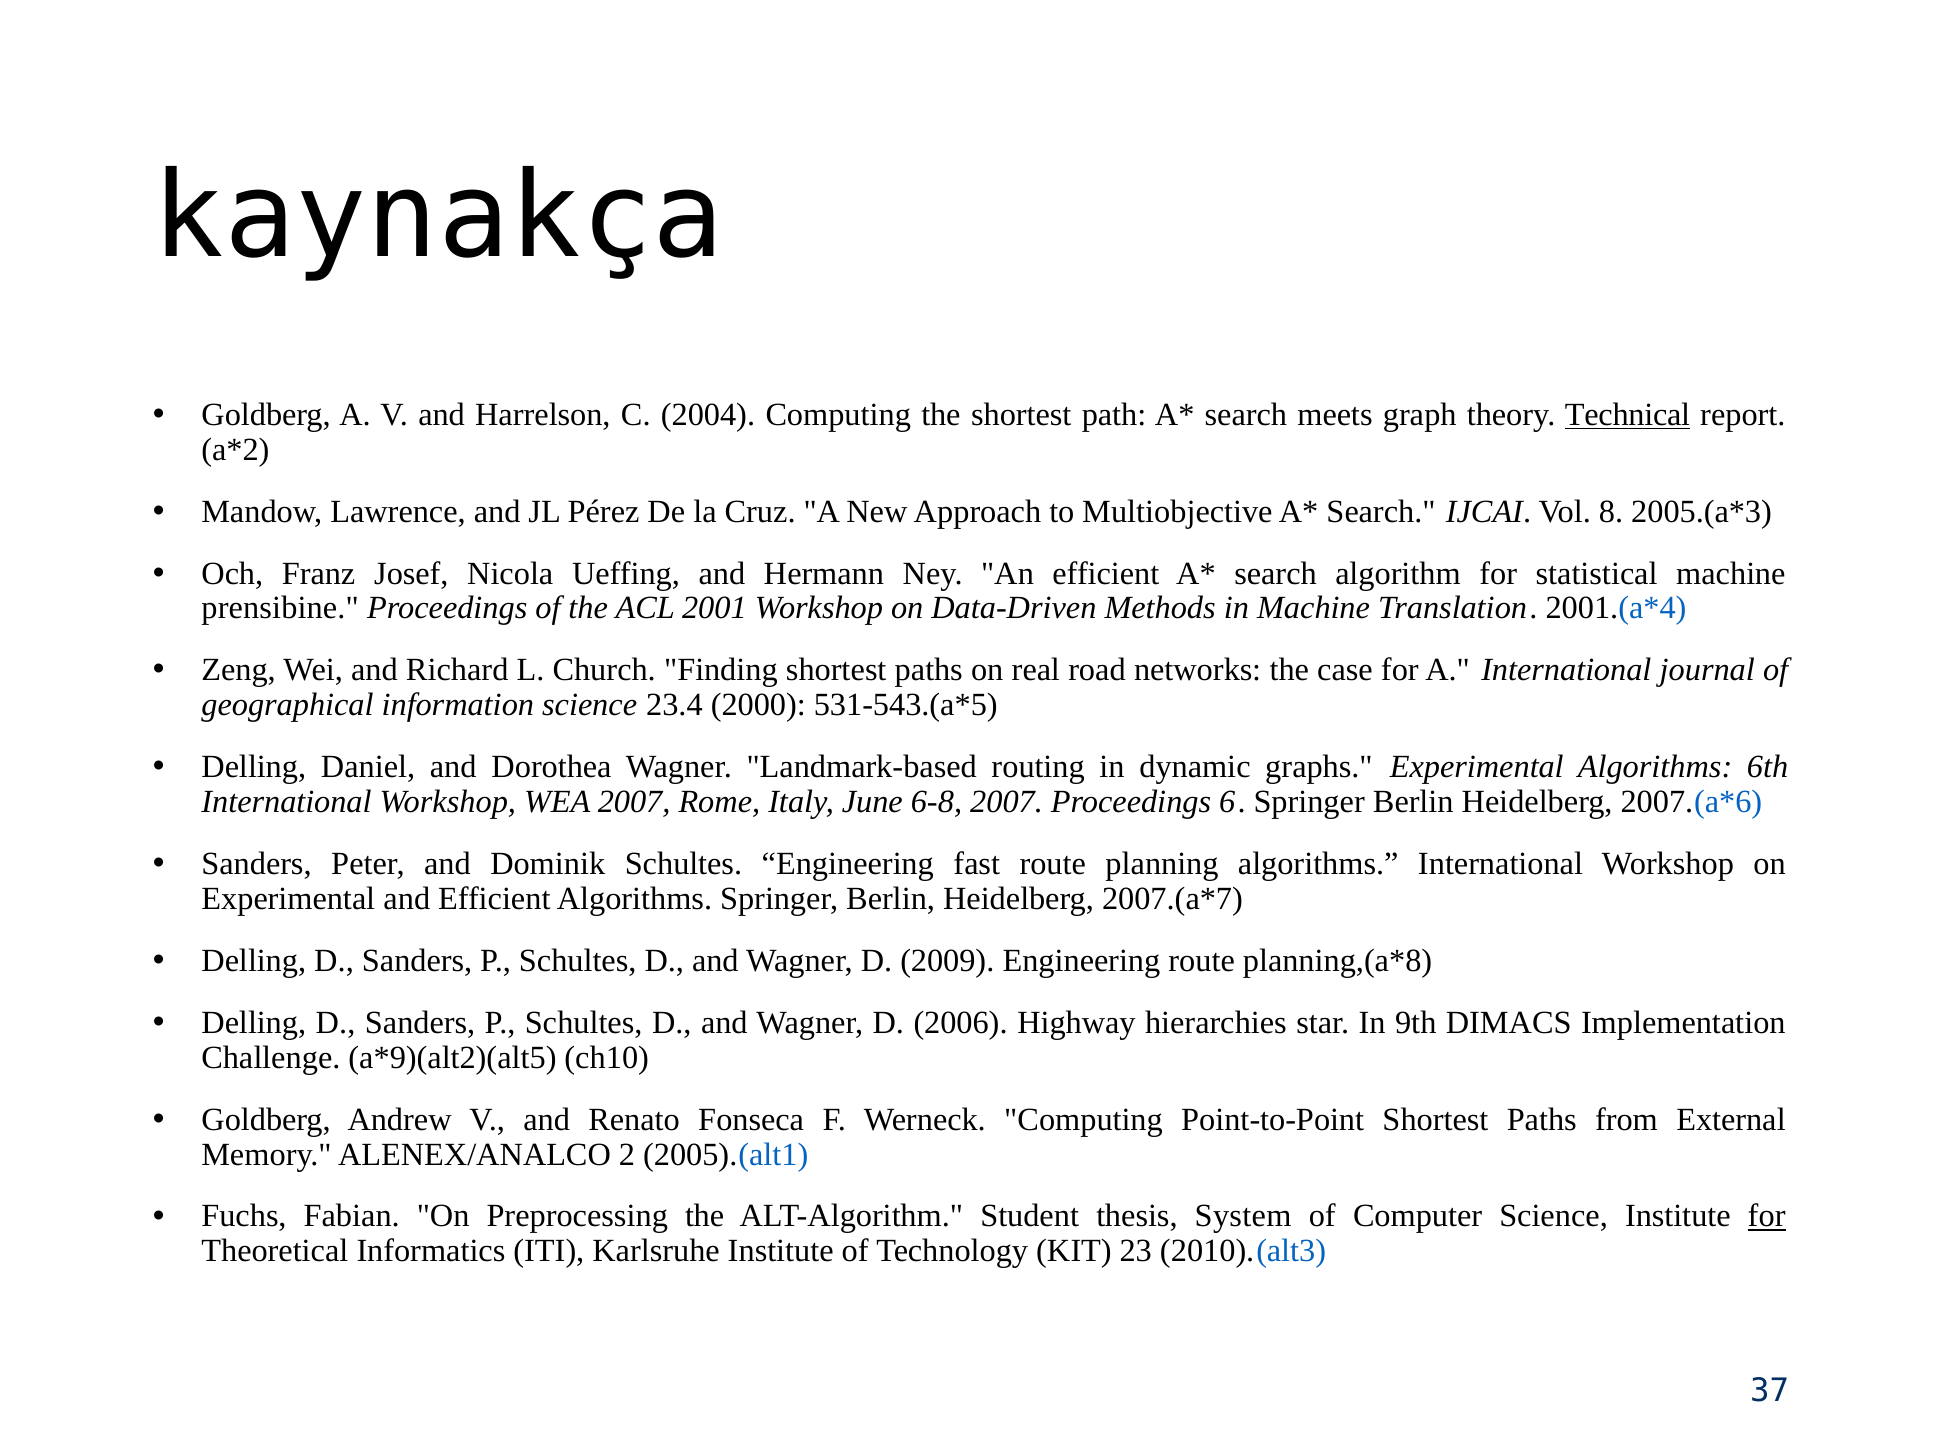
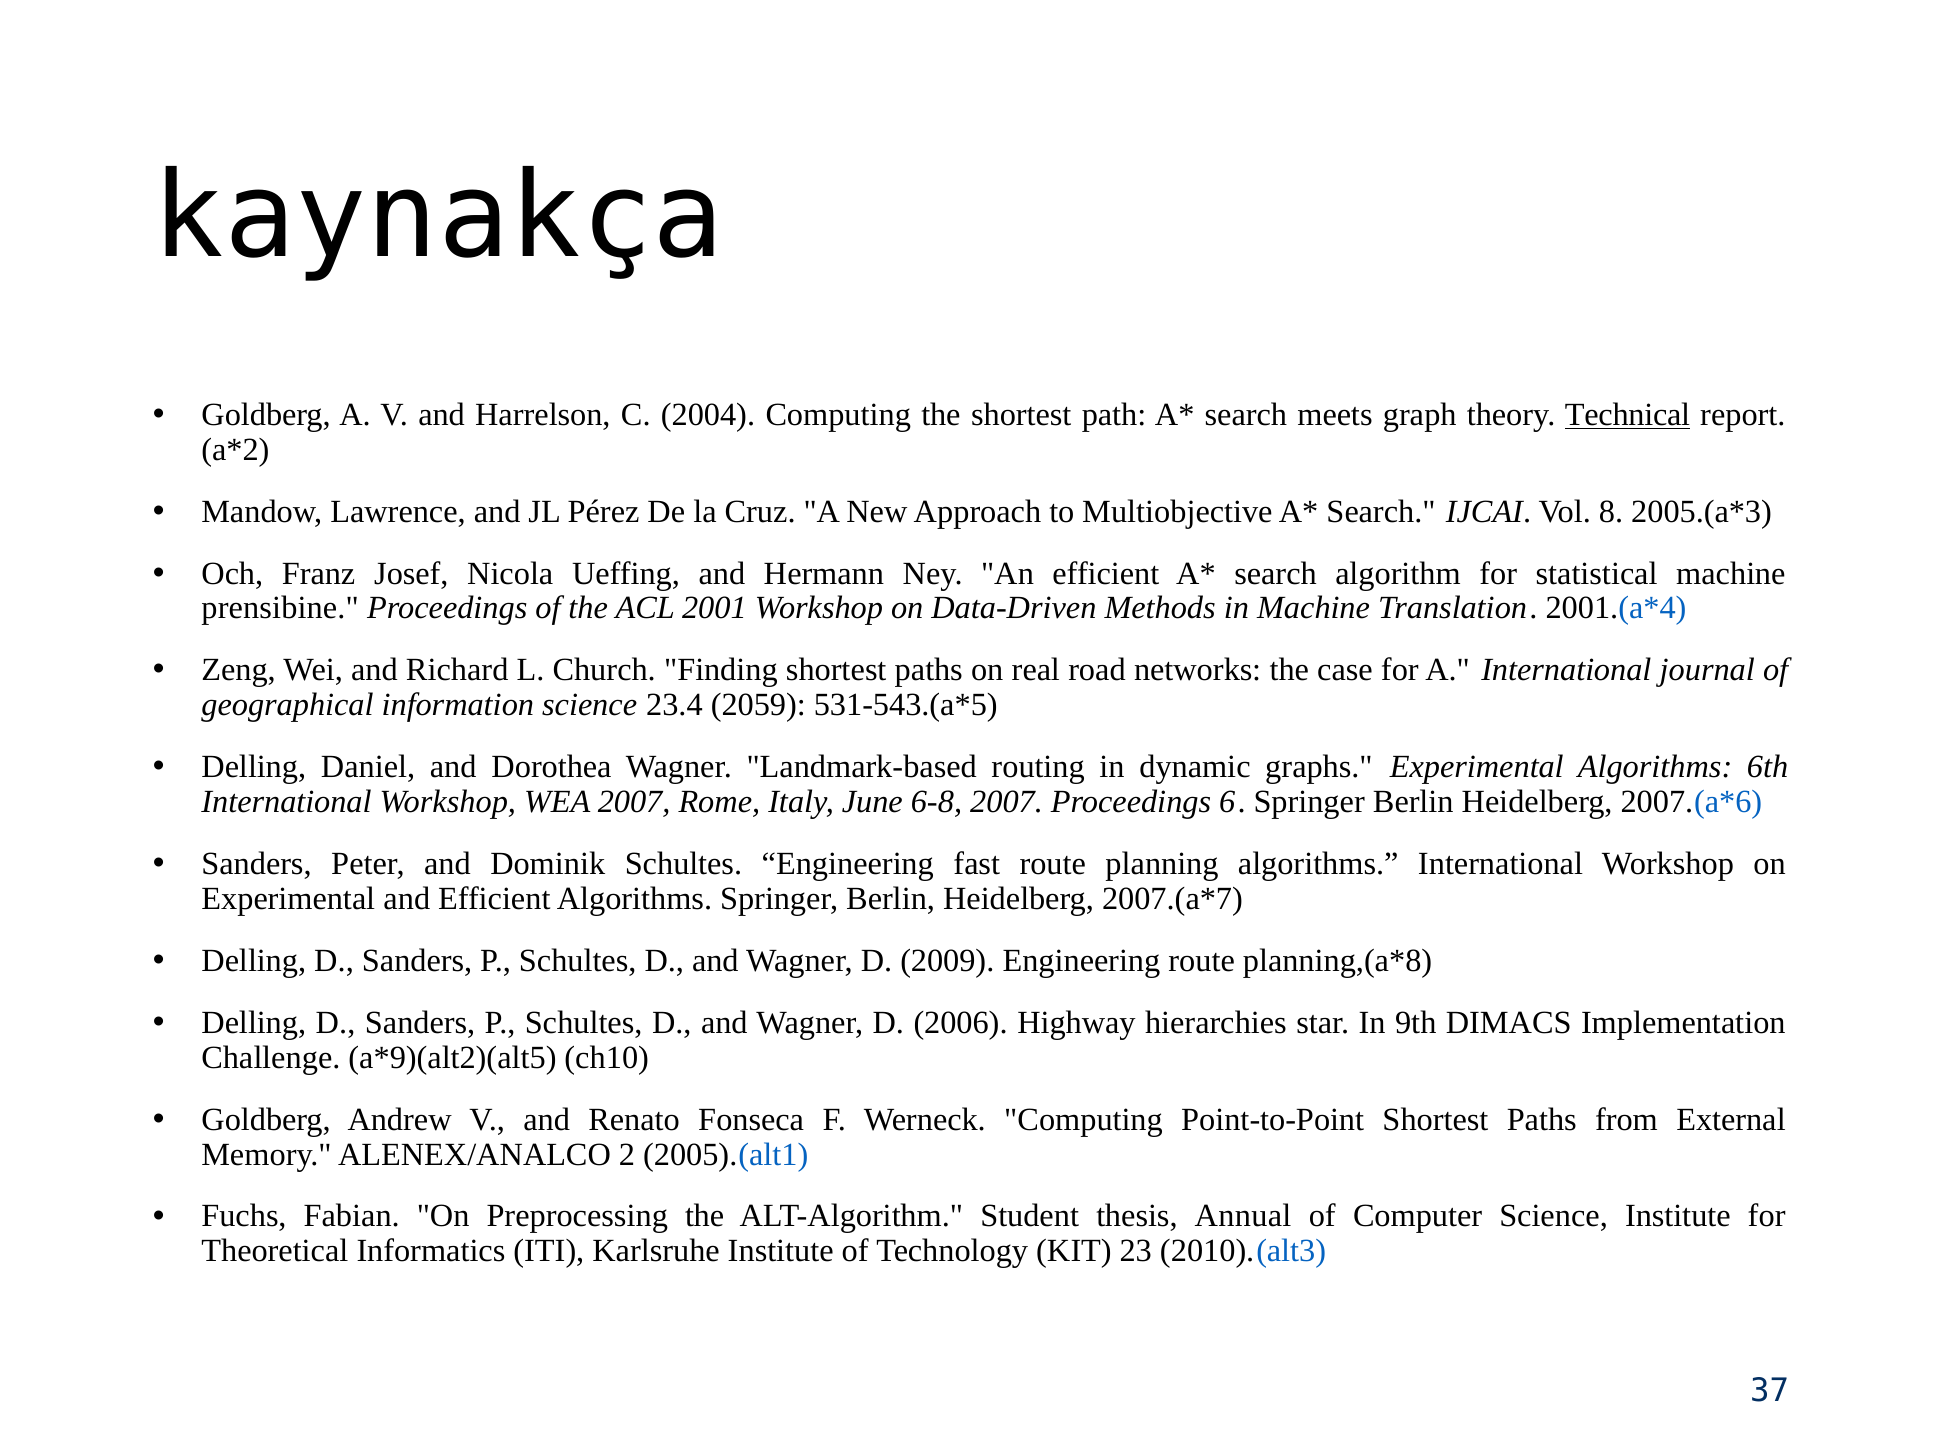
2000: 2000 -> 2059
System: System -> Annual
for at (1767, 1217) underline: present -> none
